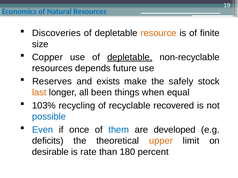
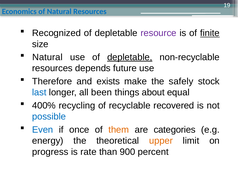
Discoveries: Discoveries -> Recognized
resource colour: orange -> purple
finite underline: none -> present
Copper at (47, 57): Copper -> Natural
Reserves: Reserves -> Therefore
last colour: orange -> blue
when: when -> about
103%: 103% -> 400%
them colour: blue -> orange
developed: developed -> categories
deficits: deficits -> energy
desirable: desirable -> progress
180: 180 -> 900
